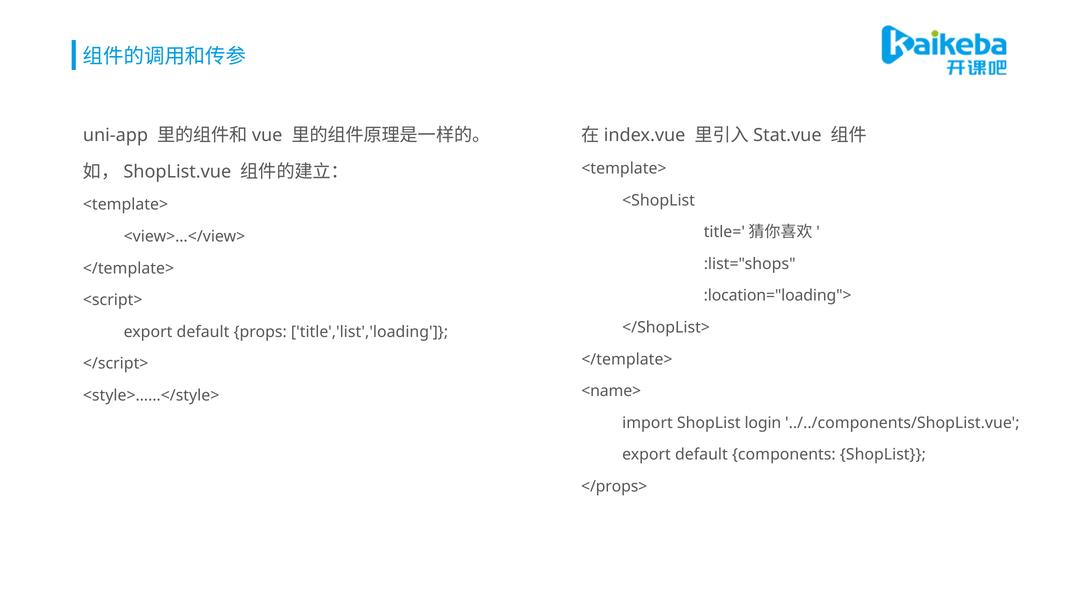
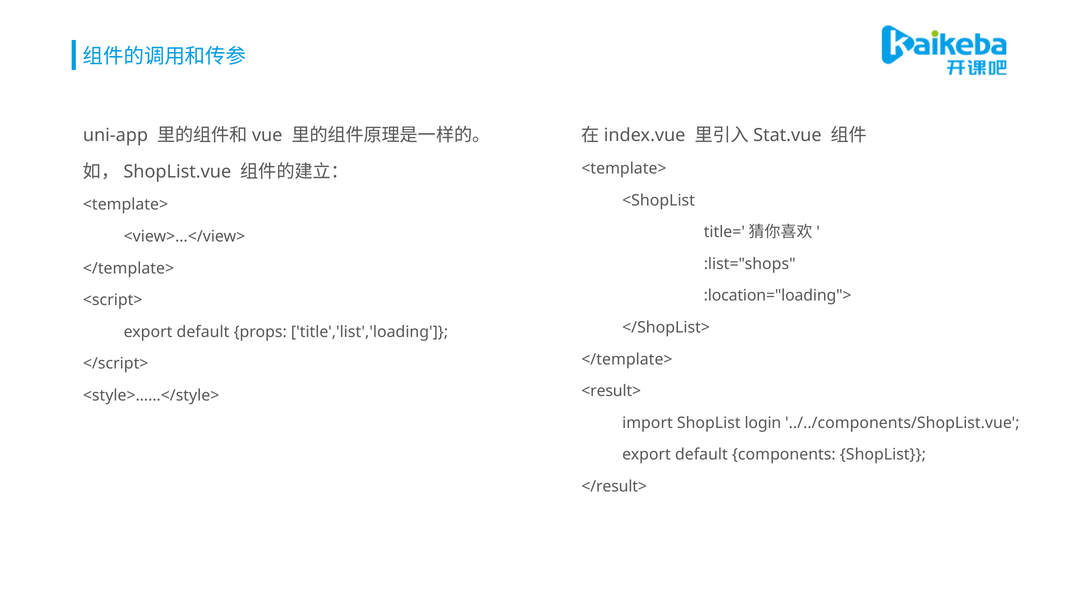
<name>: <name> -> <result>
</props>: </props> -> </result>
